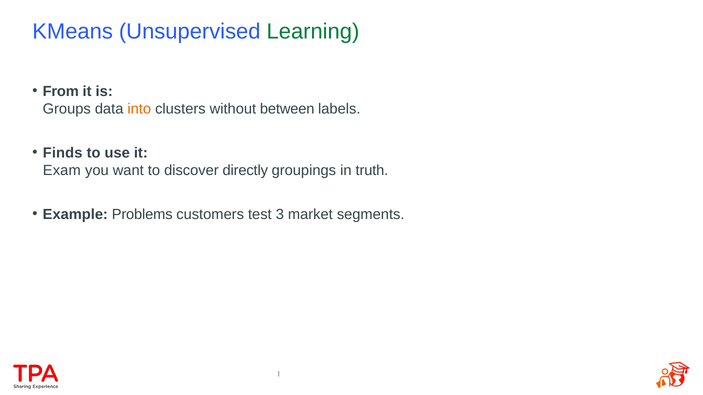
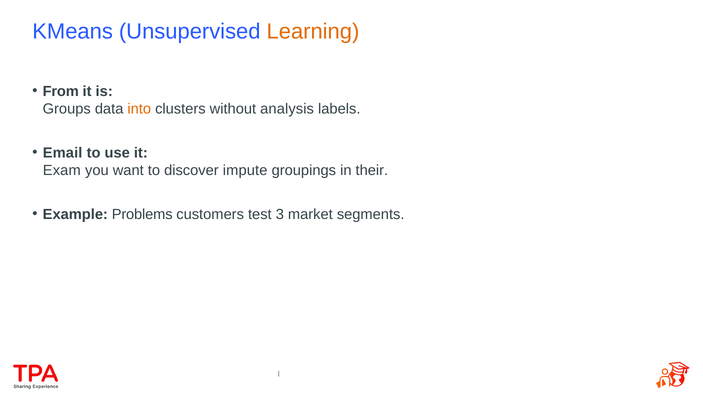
Learning colour: green -> orange
between: between -> analysis
Finds: Finds -> Email
directly: directly -> impute
truth: truth -> their
